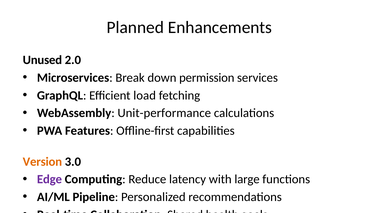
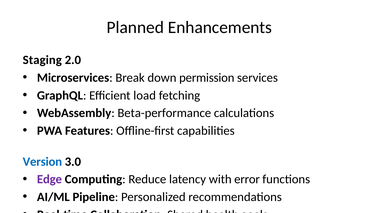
Unused: Unused -> Staging
Unit-performance: Unit-performance -> Beta-performance
Version colour: orange -> blue
large: large -> error
